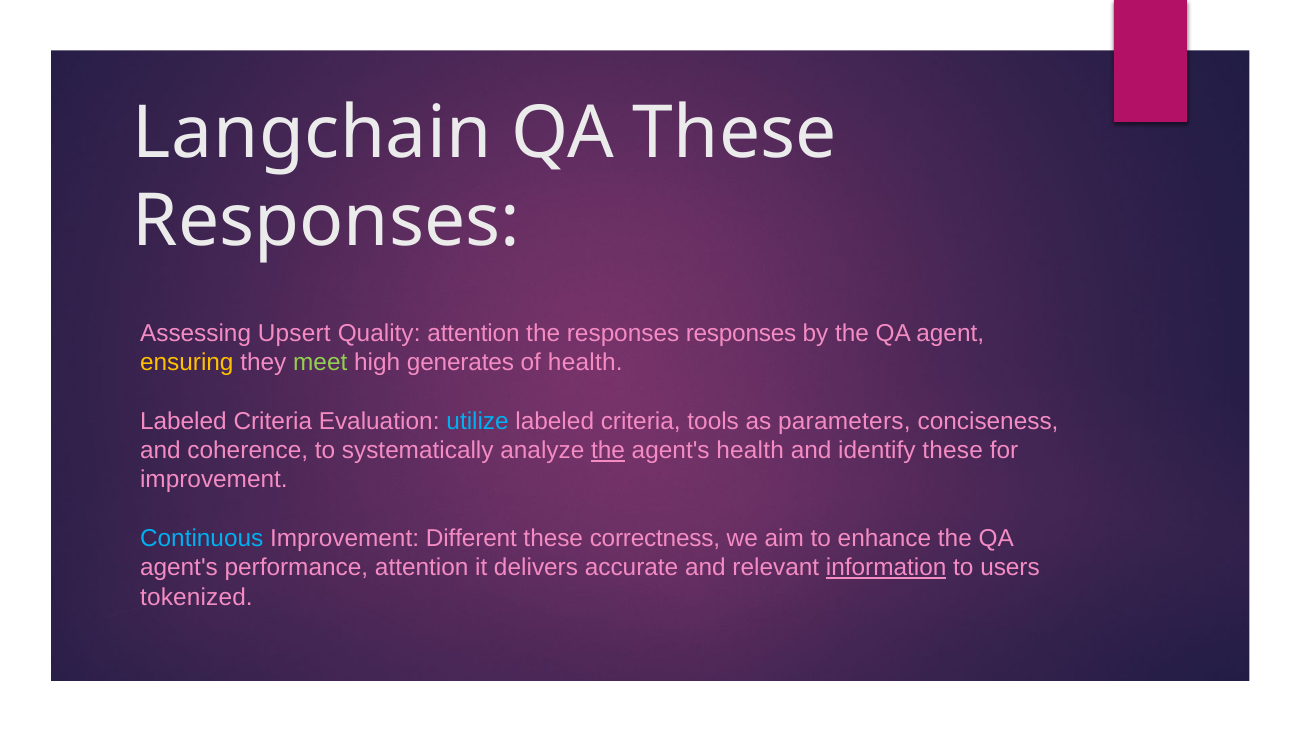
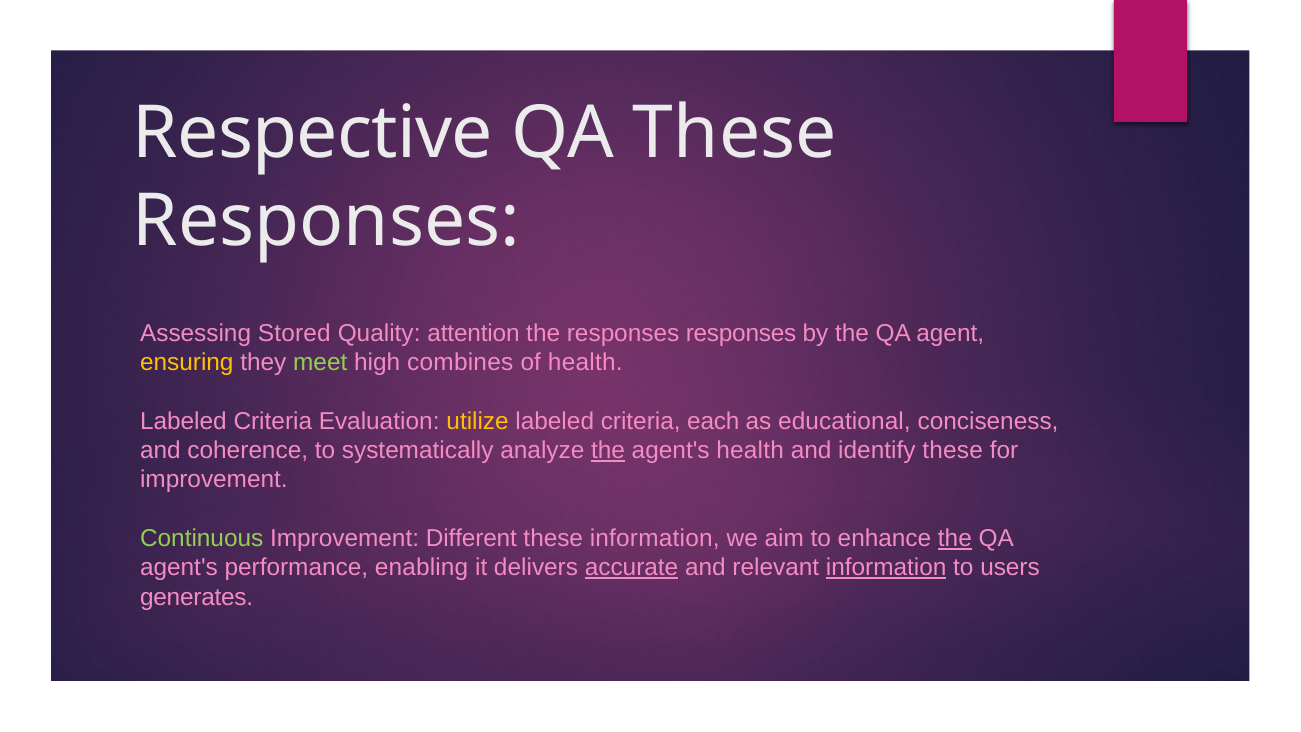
Langchain: Langchain -> Respective
Upsert: Upsert -> Stored
generates: generates -> combines
utilize colour: light blue -> yellow
tools: tools -> each
parameters: parameters -> educational
Continuous colour: light blue -> light green
these correctness: correctness -> information
the at (955, 538) underline: none -> present
performance attention: attention -> enabling
accurate underline: none -> present
tokenized: tokenized -> generates
